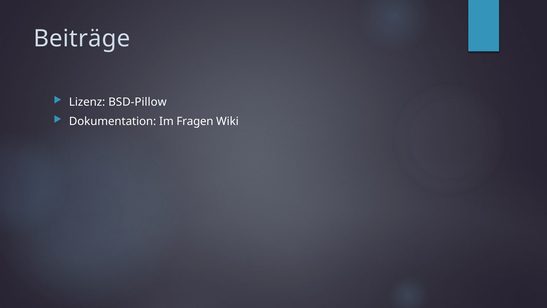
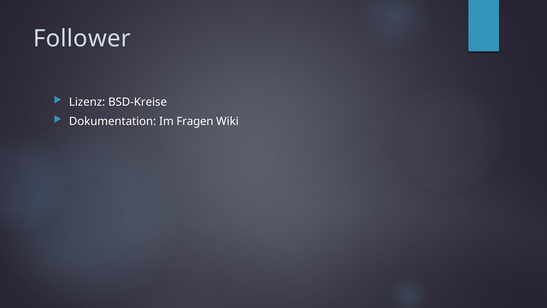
Beiträge: Beiträge -> Follower
BSD-Pillow: BSD-Pillow -> BSD-Kreise
